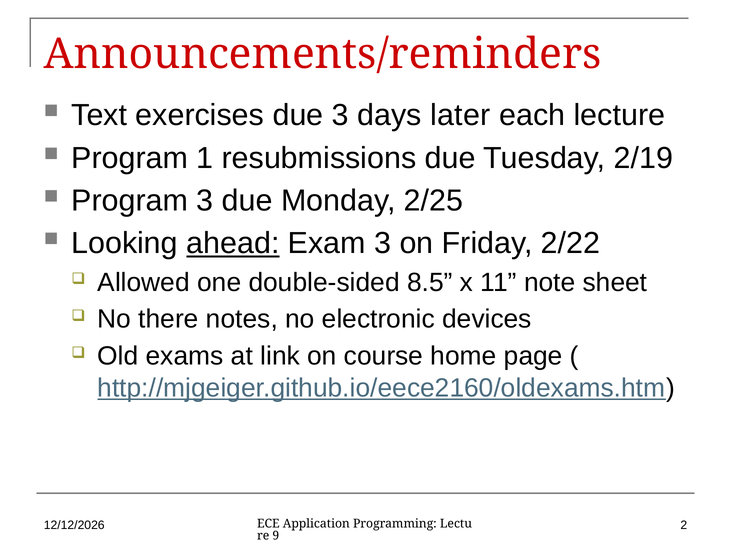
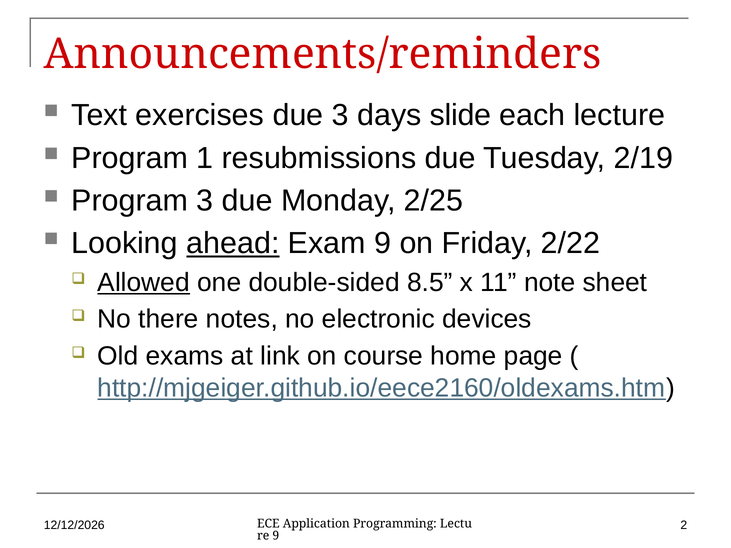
later: later -> slide
Exam 3: 3 -> 9
Allowed underline: none -> present
